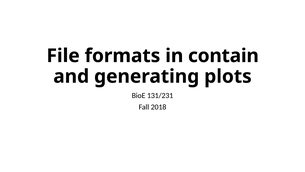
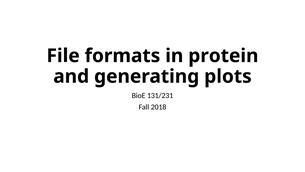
contain: contain -> protein
